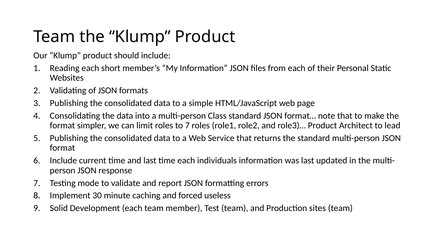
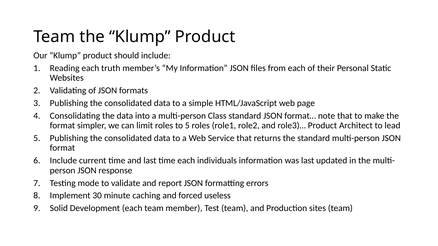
short: short -> truth
to 7: 7 -> 5
